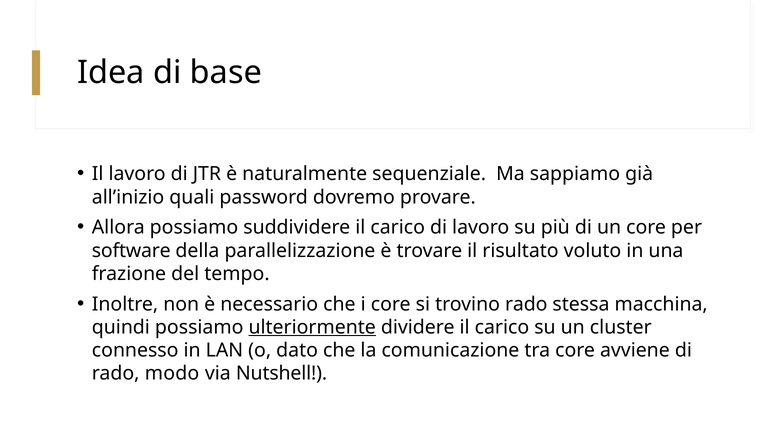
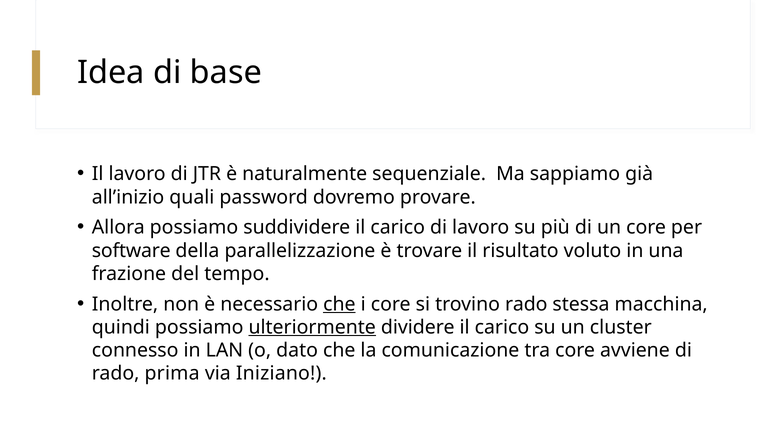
che at (339, 305) underline: none -> present
modo: modo -> prima
Nutshell: Nutshell -> Iniziano
